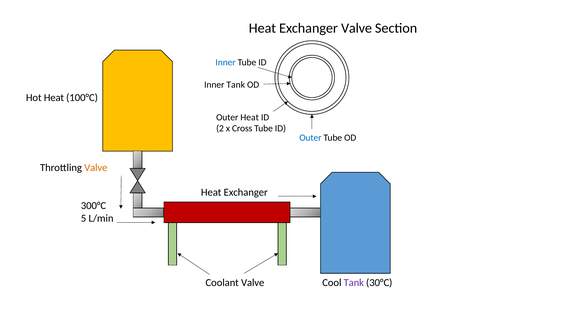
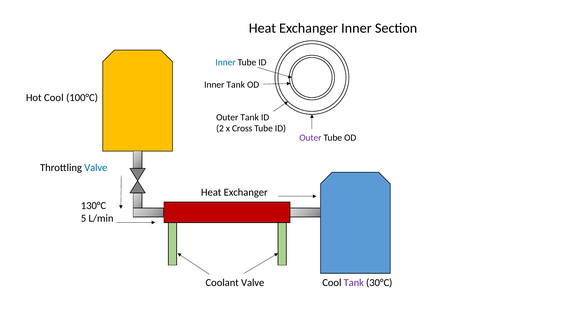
Exchanger Valve: Valve -> Inner
Hot Heat: Heat -> Cool
Outer Heat: Heat -> Tank
Outer at (310, 138) colour: blue -> purple
Valve at (96, 168) colour: orange -> blue
300°C: 300°C -> 130°C
